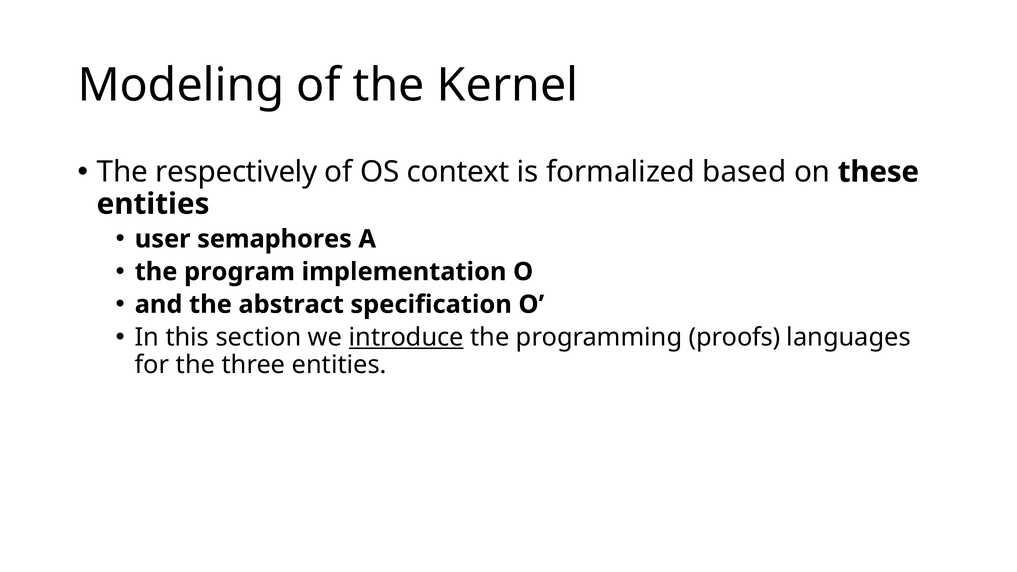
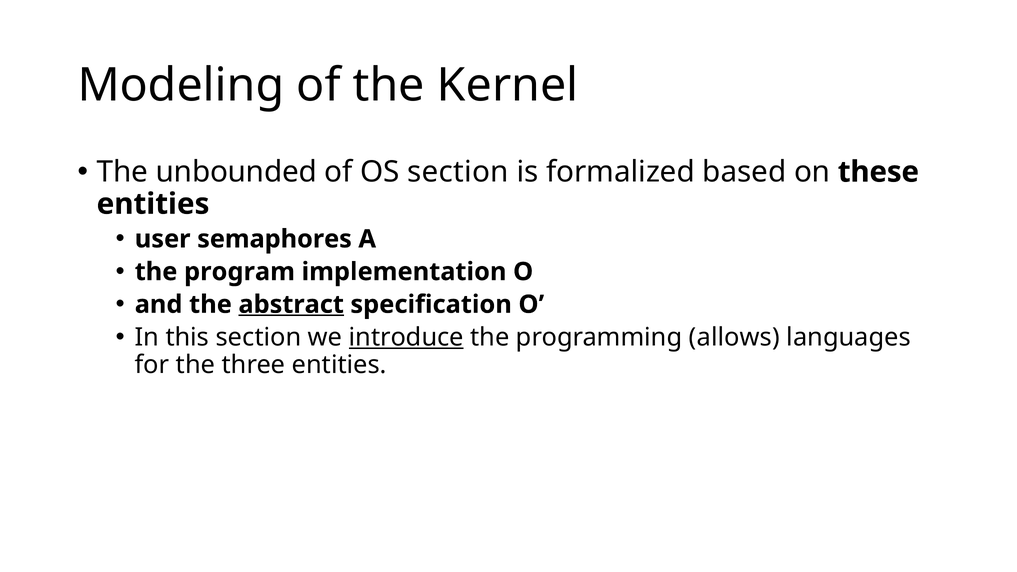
respectively: respectively -> unbounded
OS context: context -> section
abstract underline: none -> present
proofs: proofs -> allows
